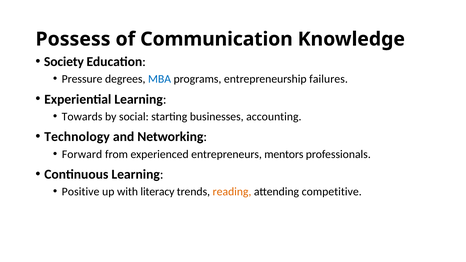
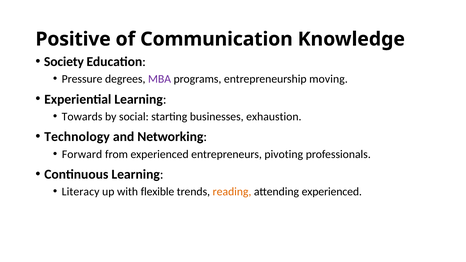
Possess: Possess -> Positive
MBA colour: blue -> purple
failures: failures -> moving
accounting: accounting -> exhaustion
mentors: mentors -> pivoting
Positive: Positive -> Literacy
literacy: literacy -> flexible
attending competitive: competitive -> experienced
